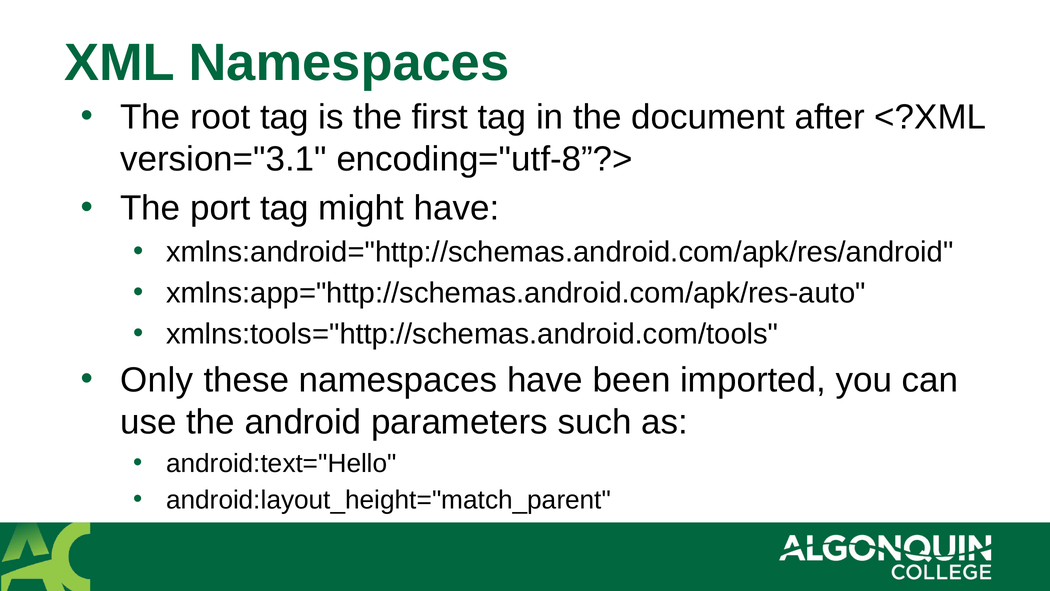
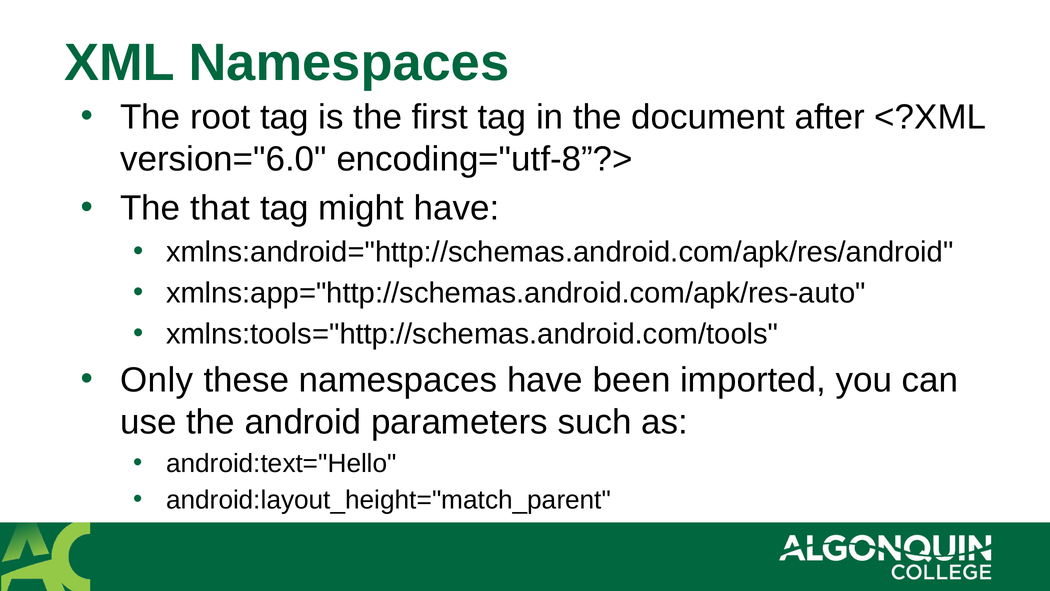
version="3.1: version="3.1 -> version="6.0
port: port -> that
